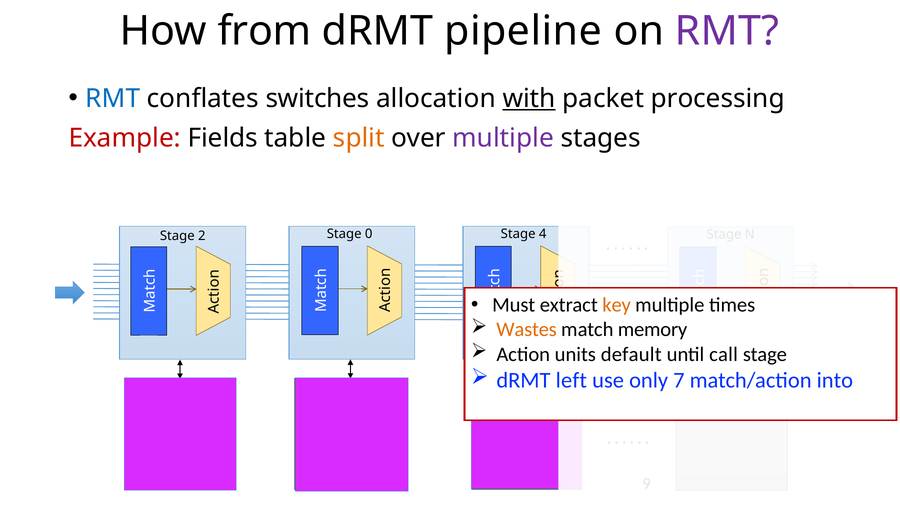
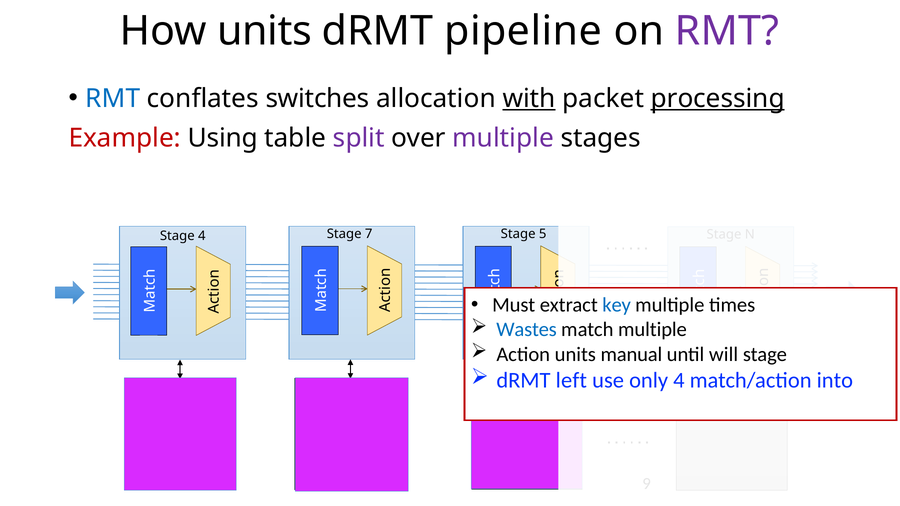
How from: from -> units
processing underline: none -> present
Fields: Fields -> Using
split colour: orange -> purple
Stage 2: 2 -> 4
0: 0 -> 7
4: 4 -> 5
key colour: orange -> blue
Wastes colour: orange -> blue
match memory: memory -> multiple
default: default -> manual
call: call -> will
only 7: 7 -> 4
